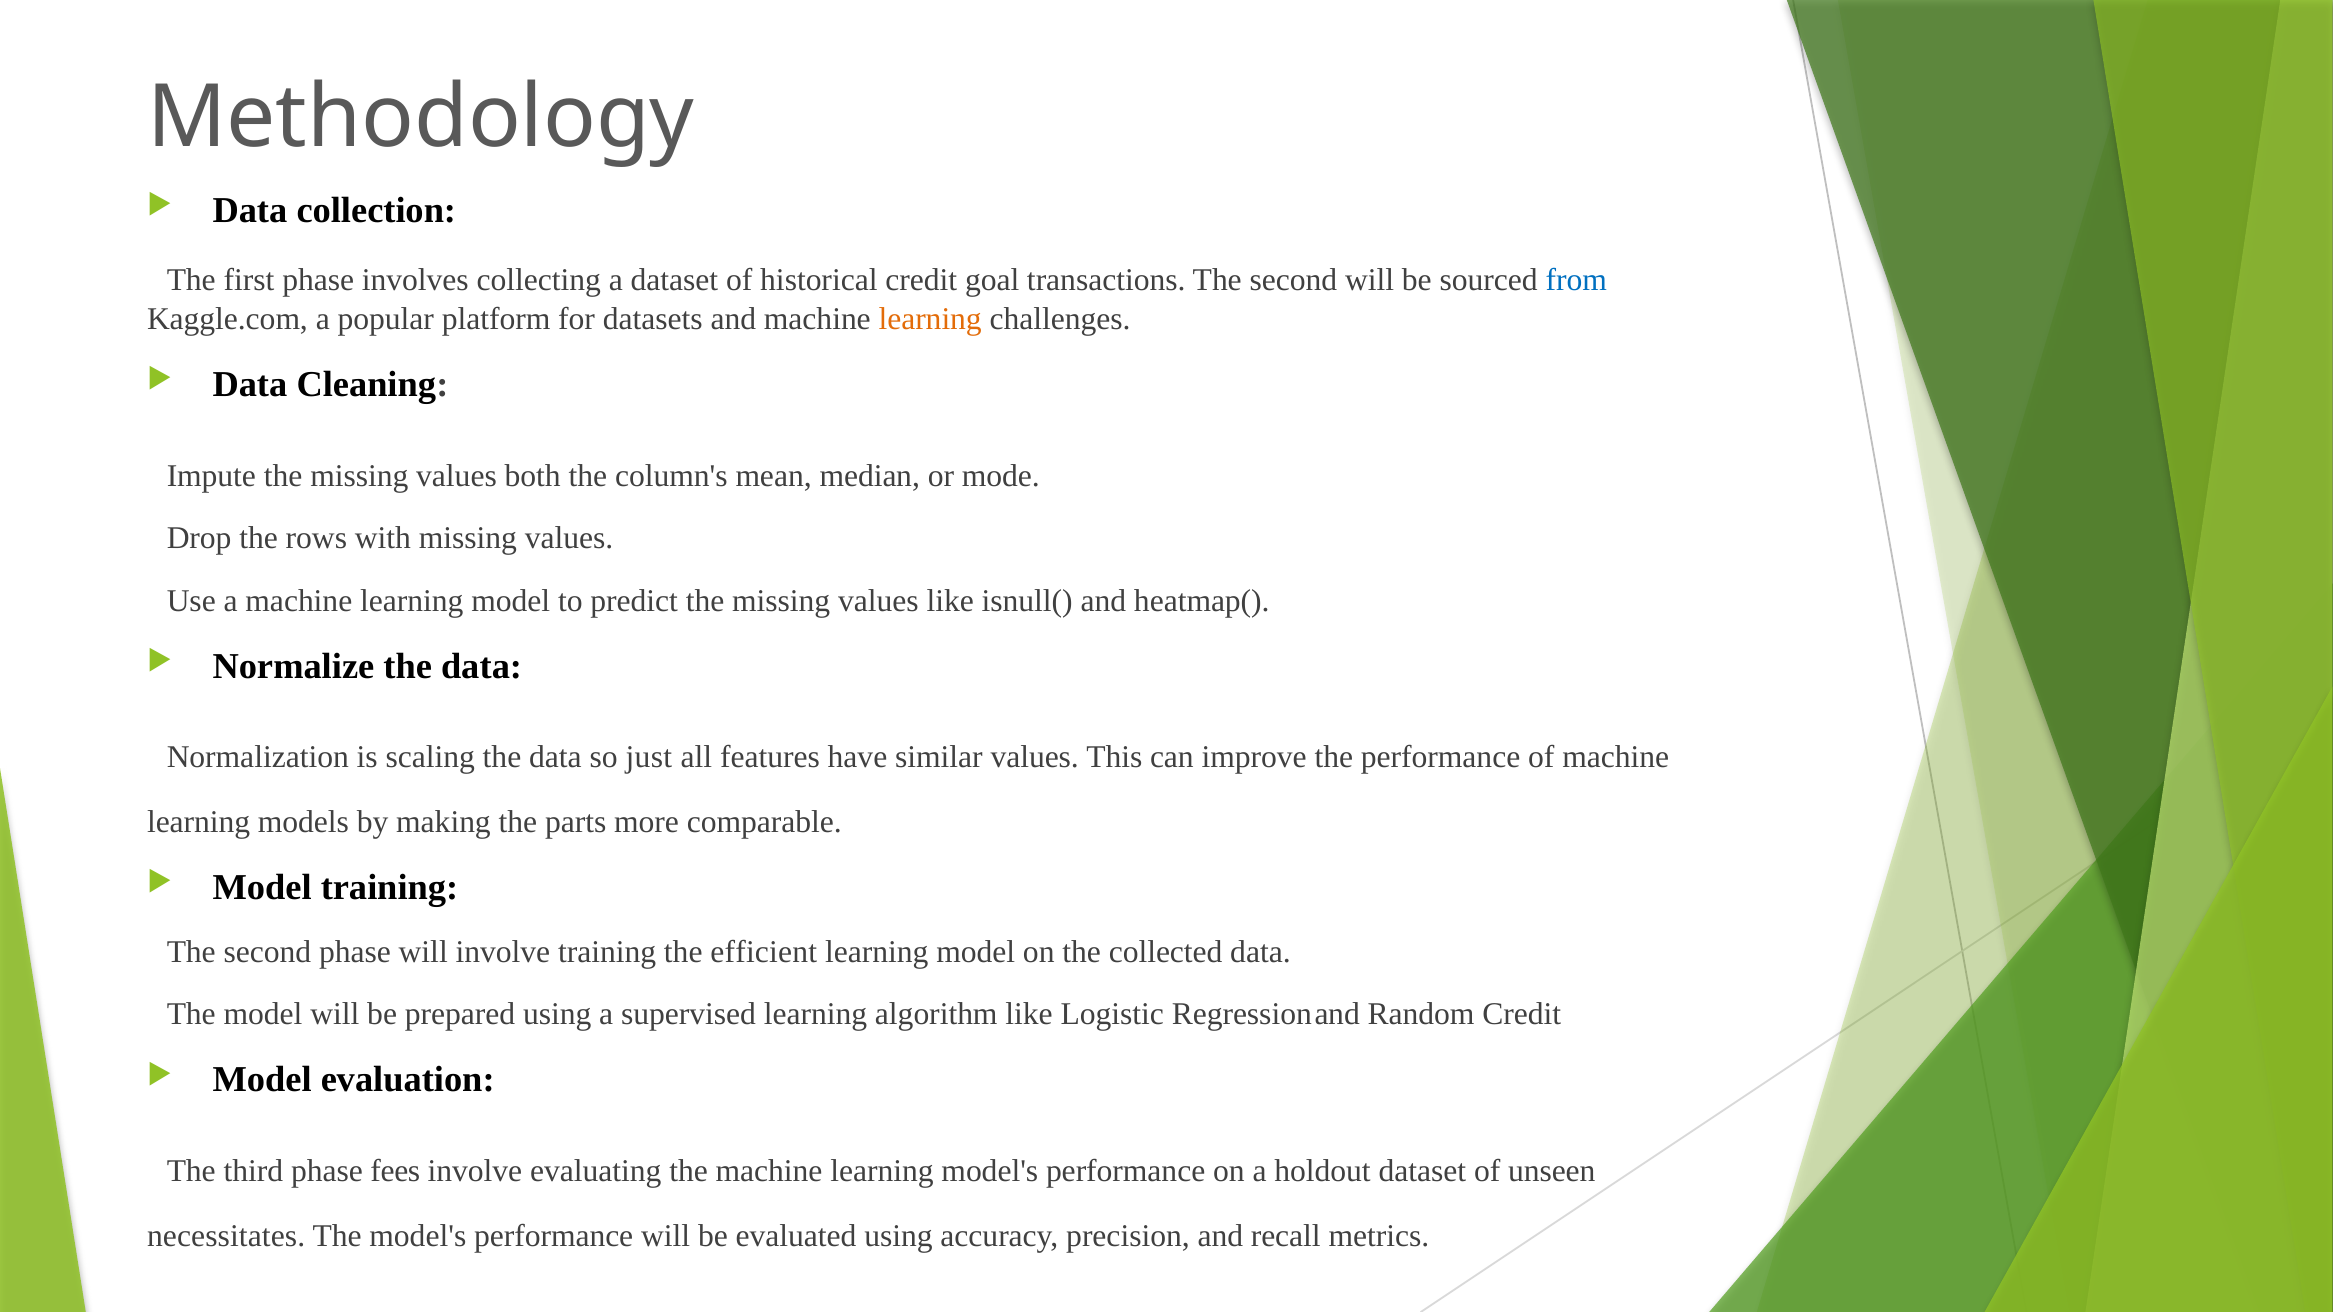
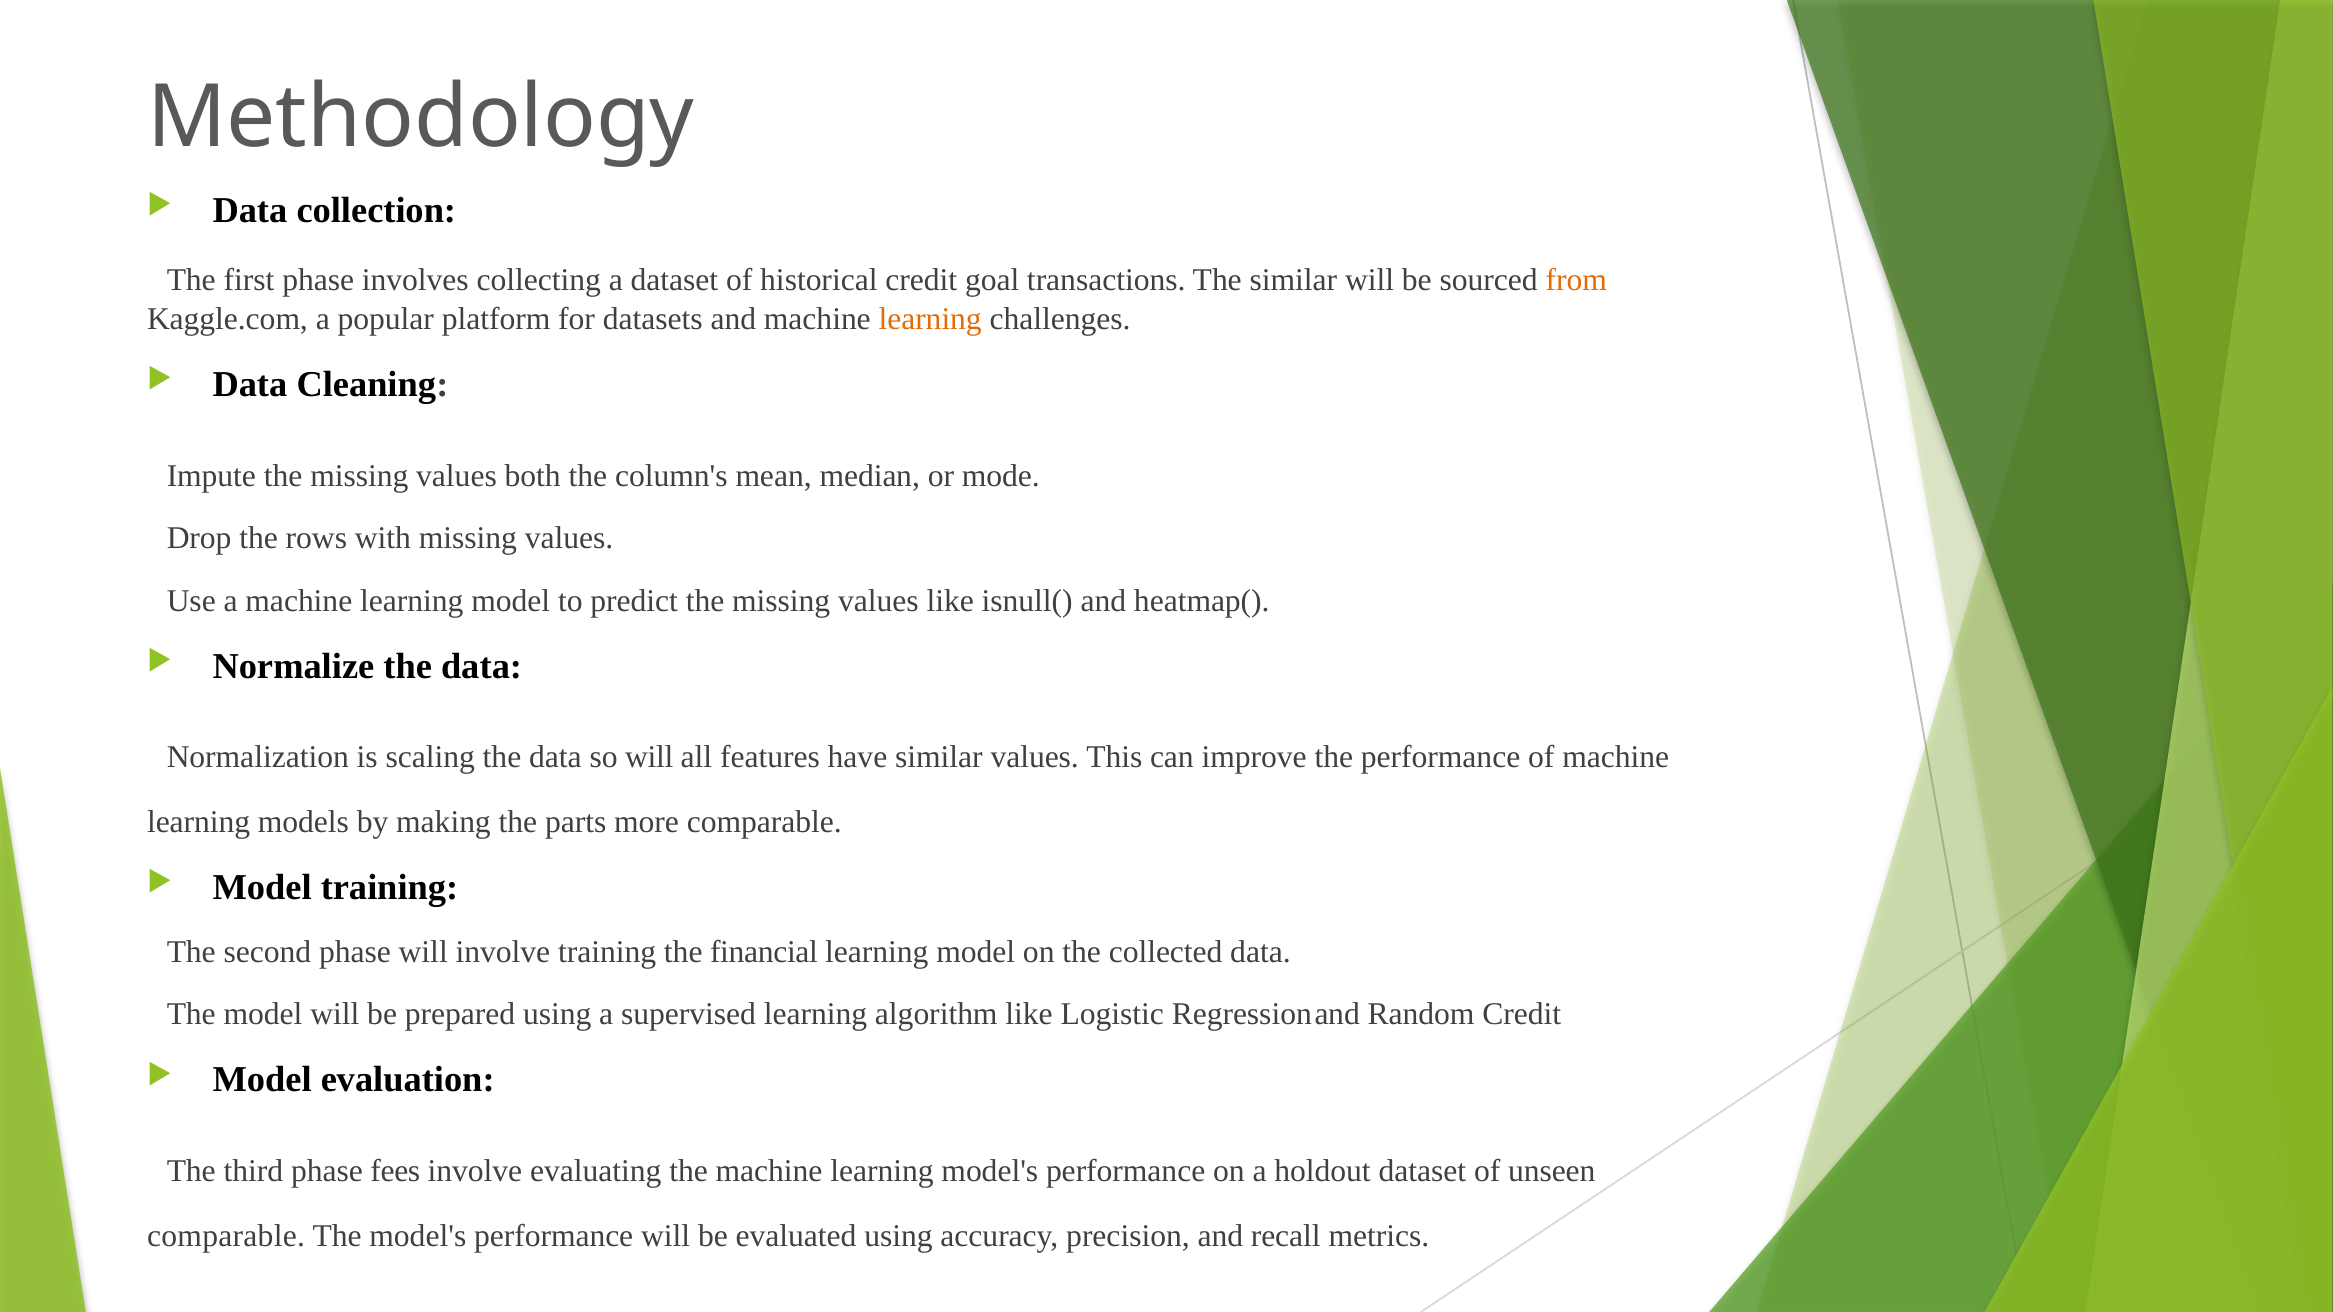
transactions The second: second -> similar
from colour: blue -> orange
so just: just -> will
efficient: efficient -> financial
necessitates at (226, 1236): necessitates -> comparable
